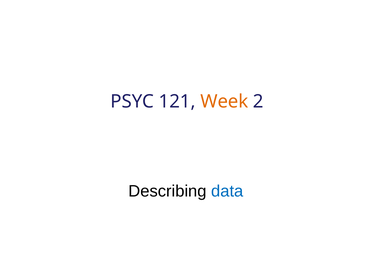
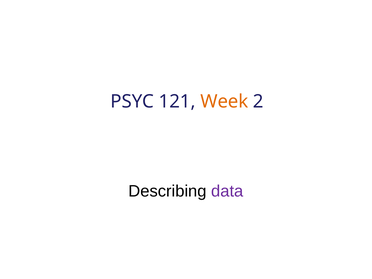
data colour: blue -> purple
